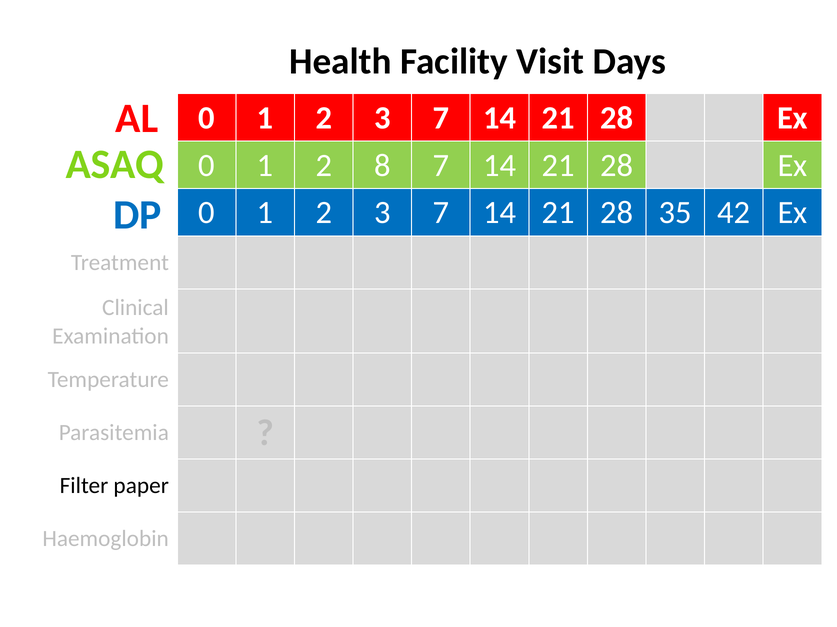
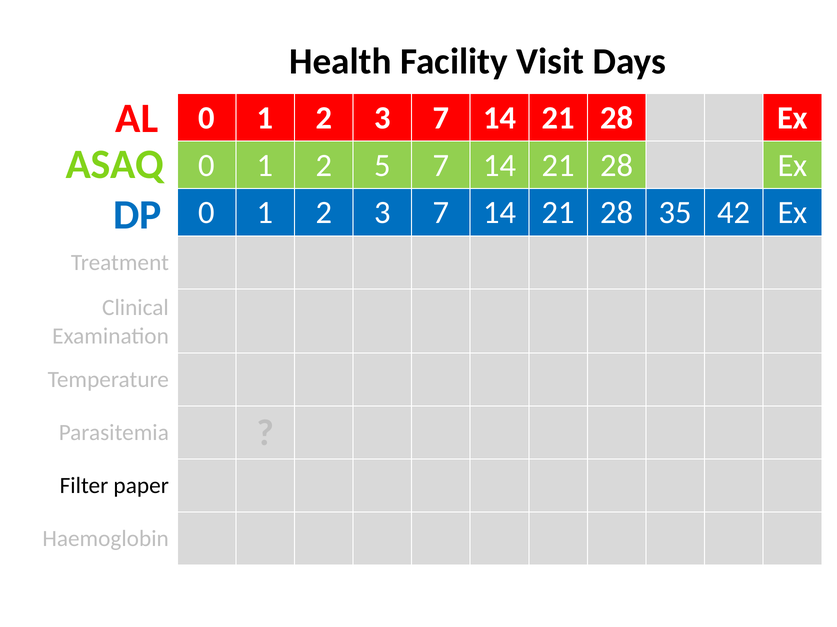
8: 8 -> 5
